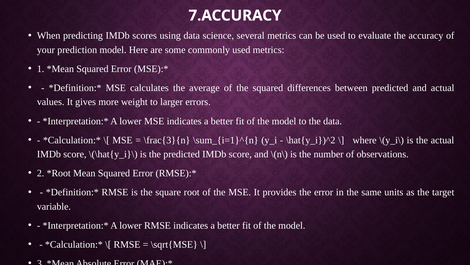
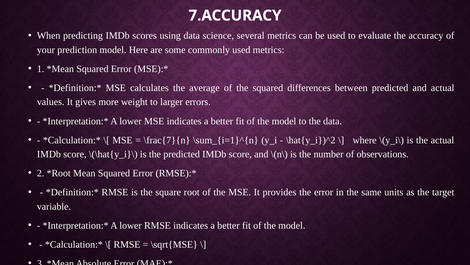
\frac{3}{n: \frac{3}{n -> \frac{7}{n
